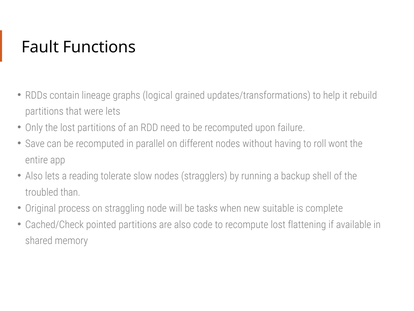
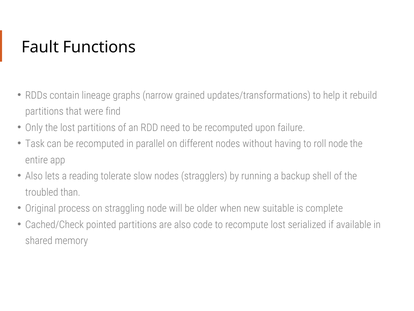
logical: logical -> narrow
were lets: lets -> find
Save: Save -> Task
roll wont: wont -> node
tasks: tasks -> older
flattening: flattening -> serialized
